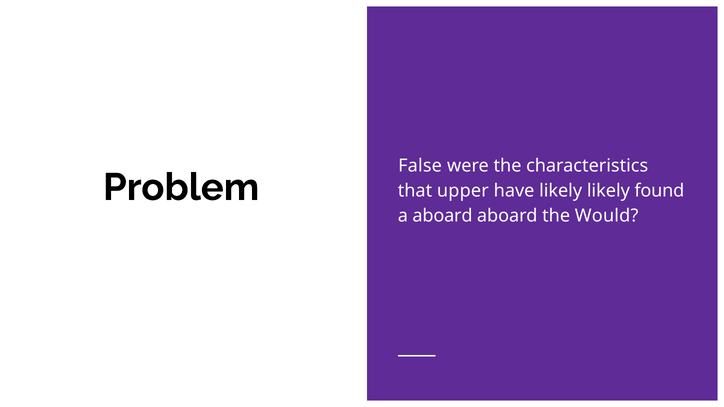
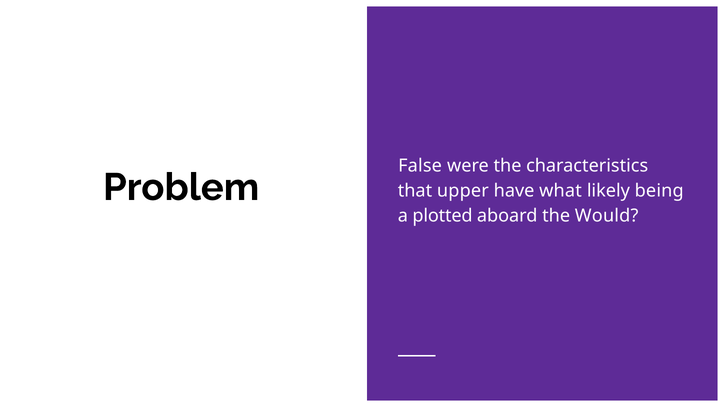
have likely: likely -> what
found: found -> being
a aboard: aboard -> plotted
